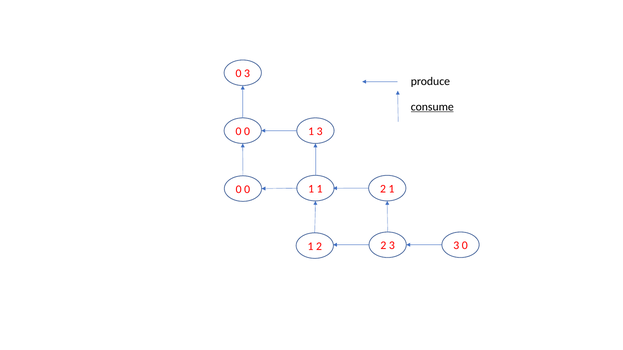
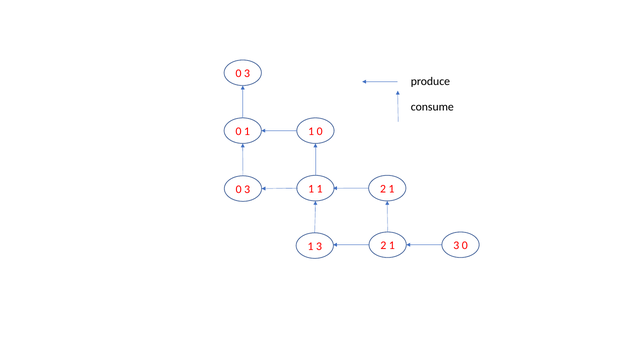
consume underline: present -> none
0 at (247, 132): 0 -> 1
3 at (320, 132): 3 -> 0
0 at (247, 190): 0 -> 3
3 at (392, 246): 3 -> 1
1 2: 2 -> 3
